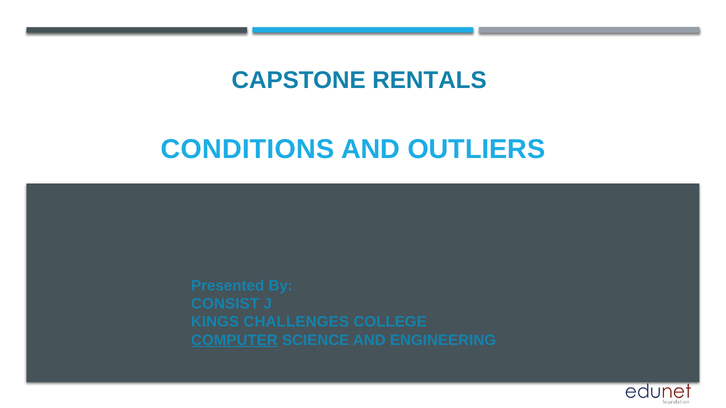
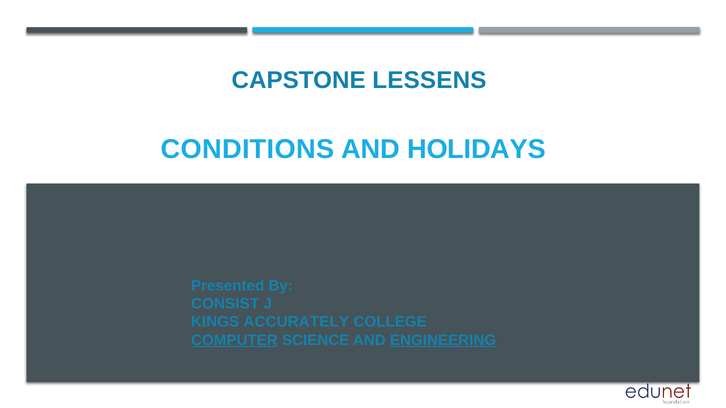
RENTALS: RENTALS -> LESSENS
OUTLIERS: OUTLIERS -> HOLIDAYS
CHALLENGES: CHALLENGES -> ACCURATELY
ENGINEERING underline: none -> present
